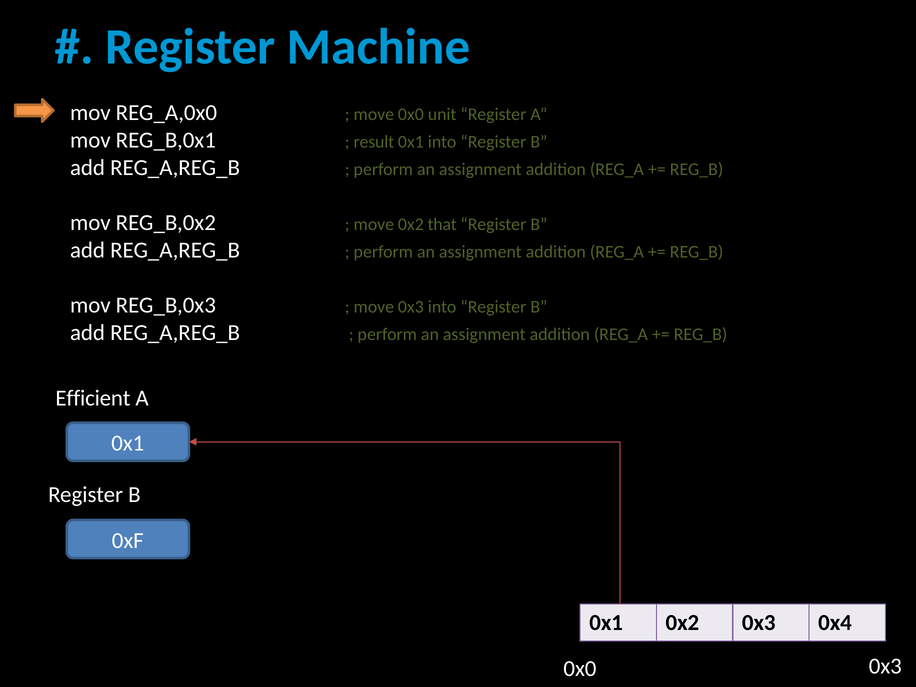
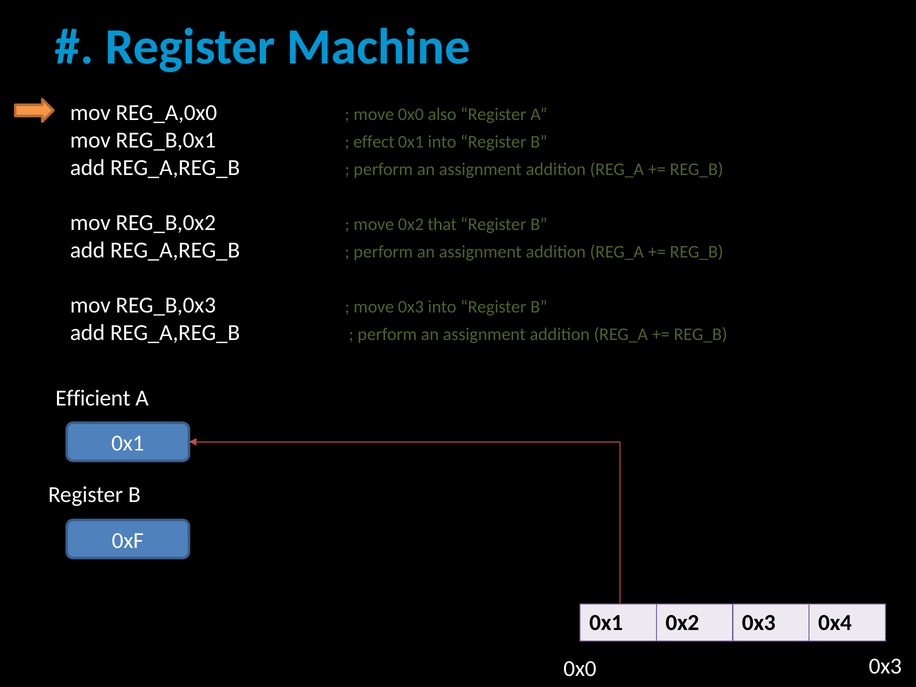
unit: unit -> also
result: result -> effect
